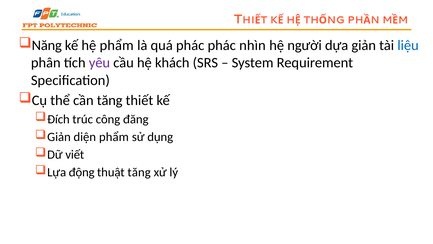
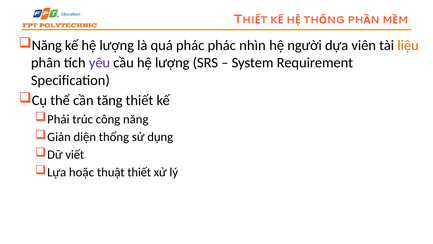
kế hệ phẩm: phẩm -> lượng
dựa giản: giản -> viên
liệu colour: blue -> orange
cầu hệ khách: khách -> lượng
Đích: Đích -> Phải
công đăng: đăng -> năng
diện phẩm: phẩm -> thống
động: động -> hoặc
thuật tăng: tăng -> thiết
